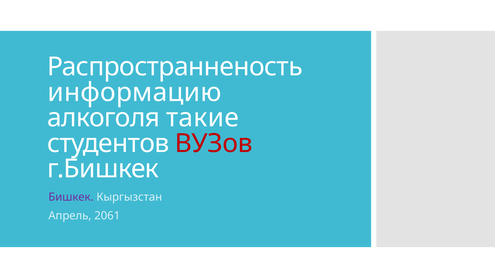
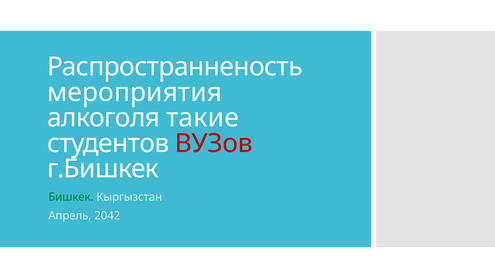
информацию: информацию -> мероприятия
Бишкек colour: purple -> green
2061: 2061 -> 2042
